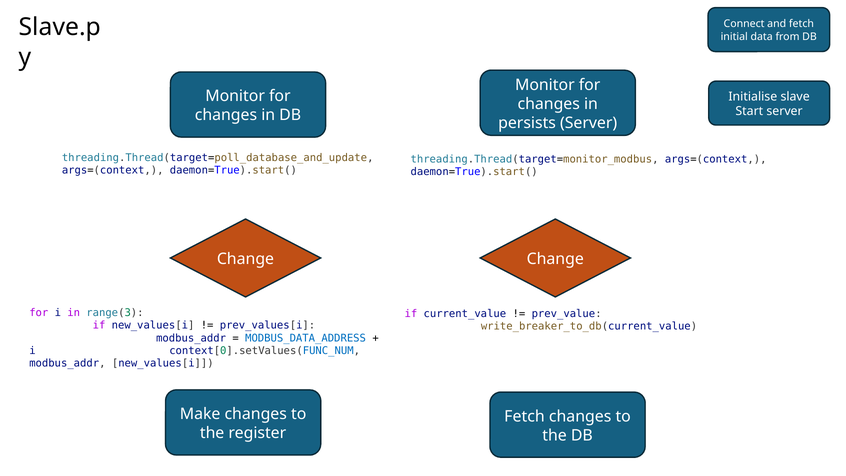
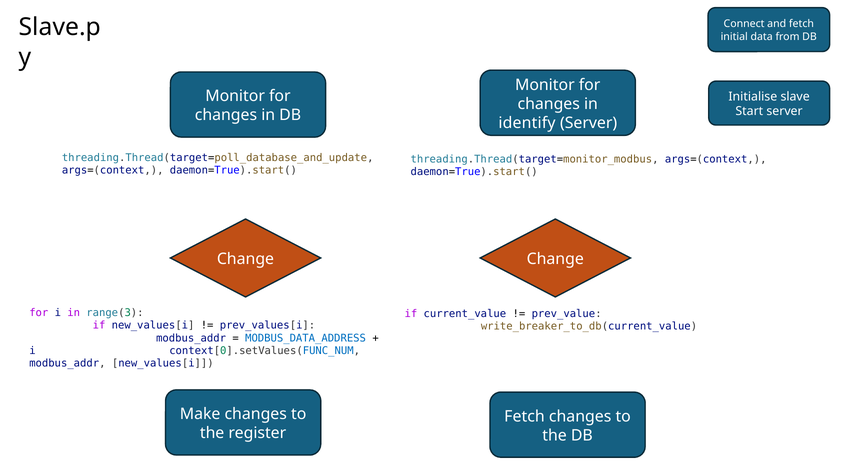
persists: persists -> identify
